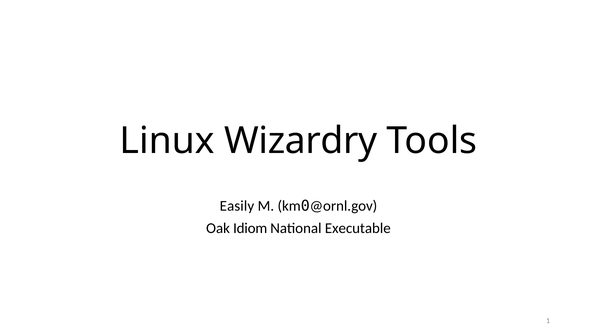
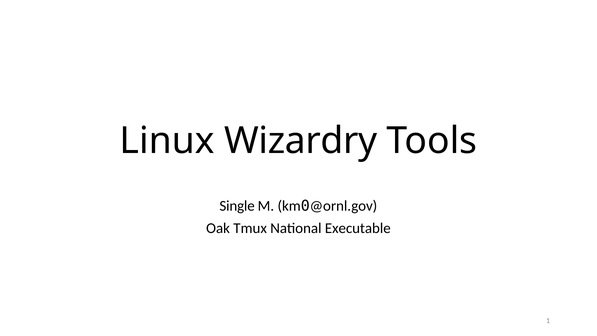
Easily: Easily -> Single
Idiom: Idiom -> Tmux
